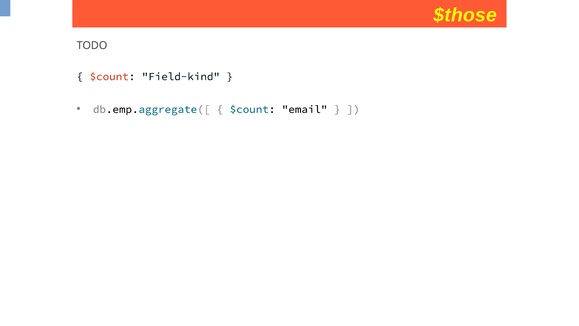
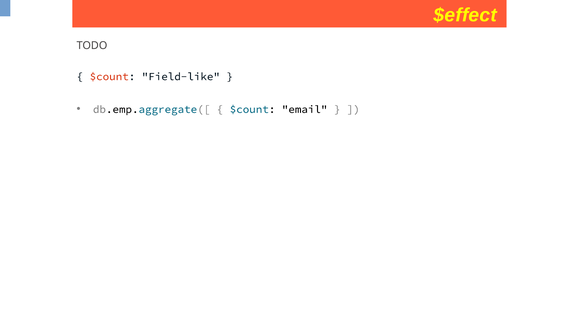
$those: $those -> $effect
Field-kind: Field-kind -> Field-like
